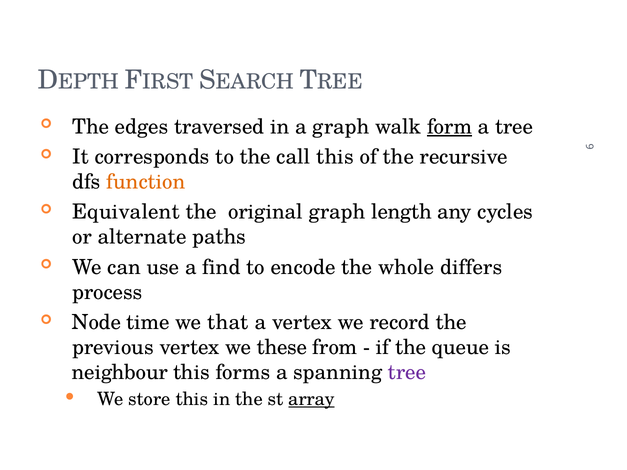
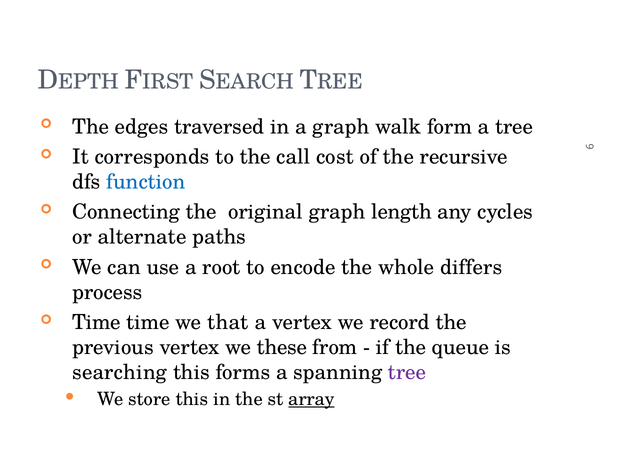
form underline: present -> none
call this: this -> cost
function colour: orange -> blue
Equivalent: Equivalent -> Connecting
find: find -> root
Node at (96, 323): Node -> Time
neighbour: neighbour -> searching
